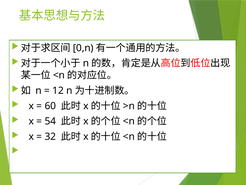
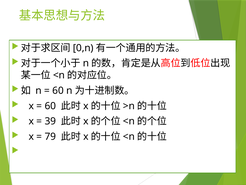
12 at (58, 90): 12 -> 60
54: 54 -> 39
32: 32 -> 79
